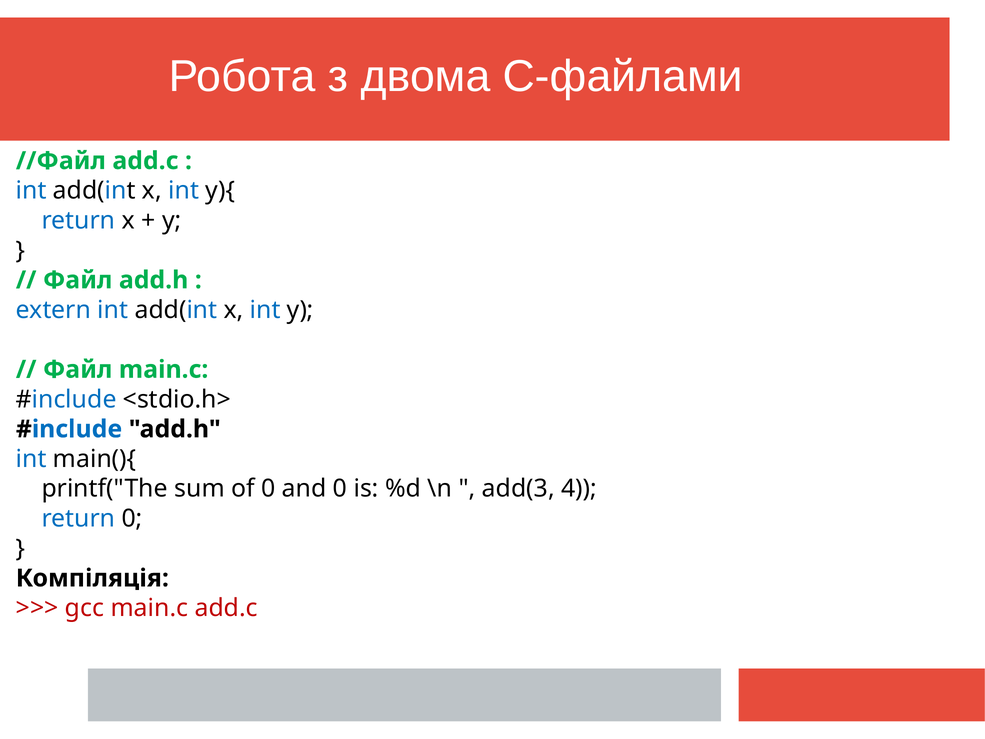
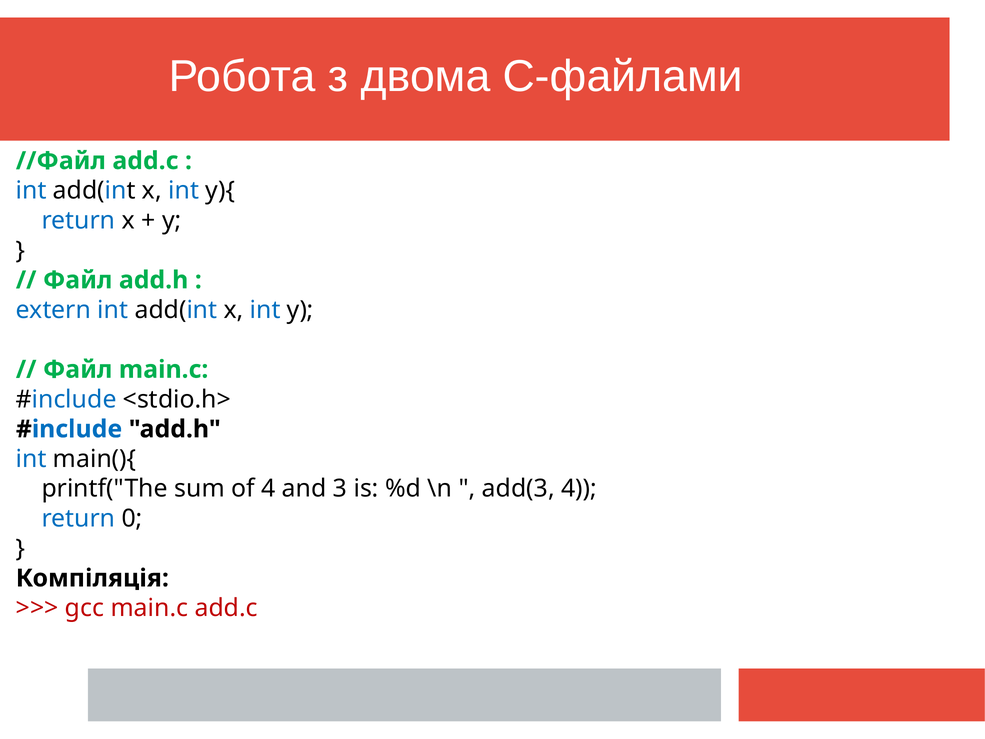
of 0: 0 -> 4
and 0: 0 -> 3
